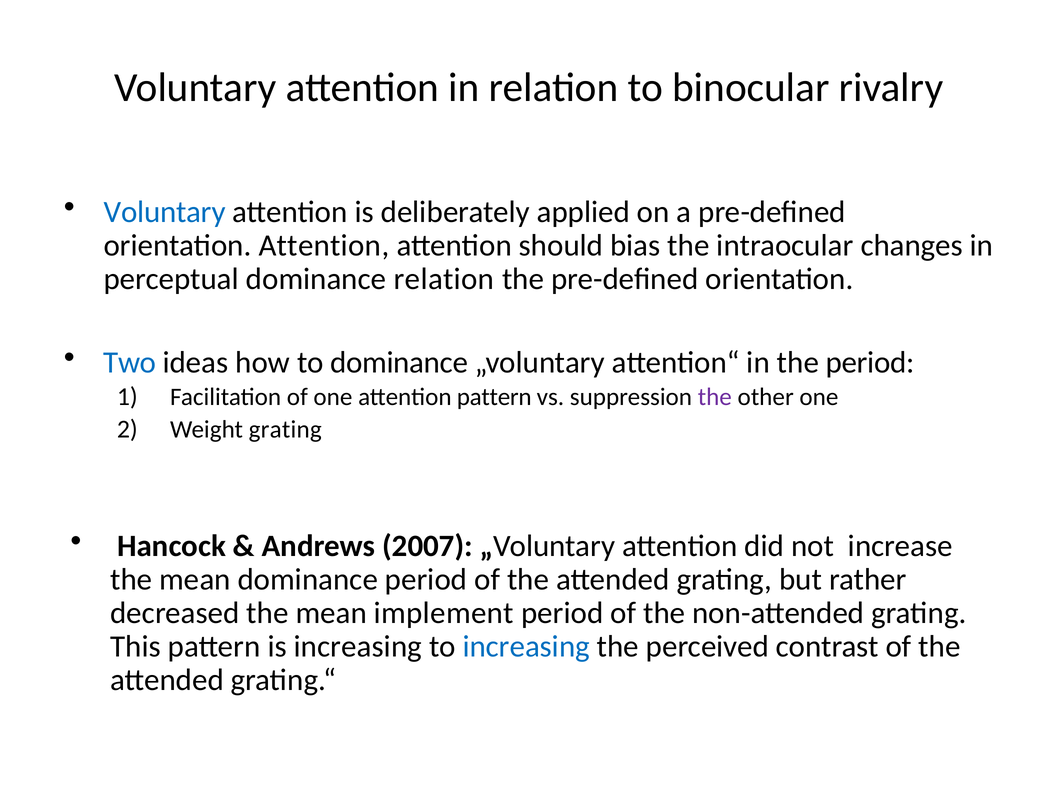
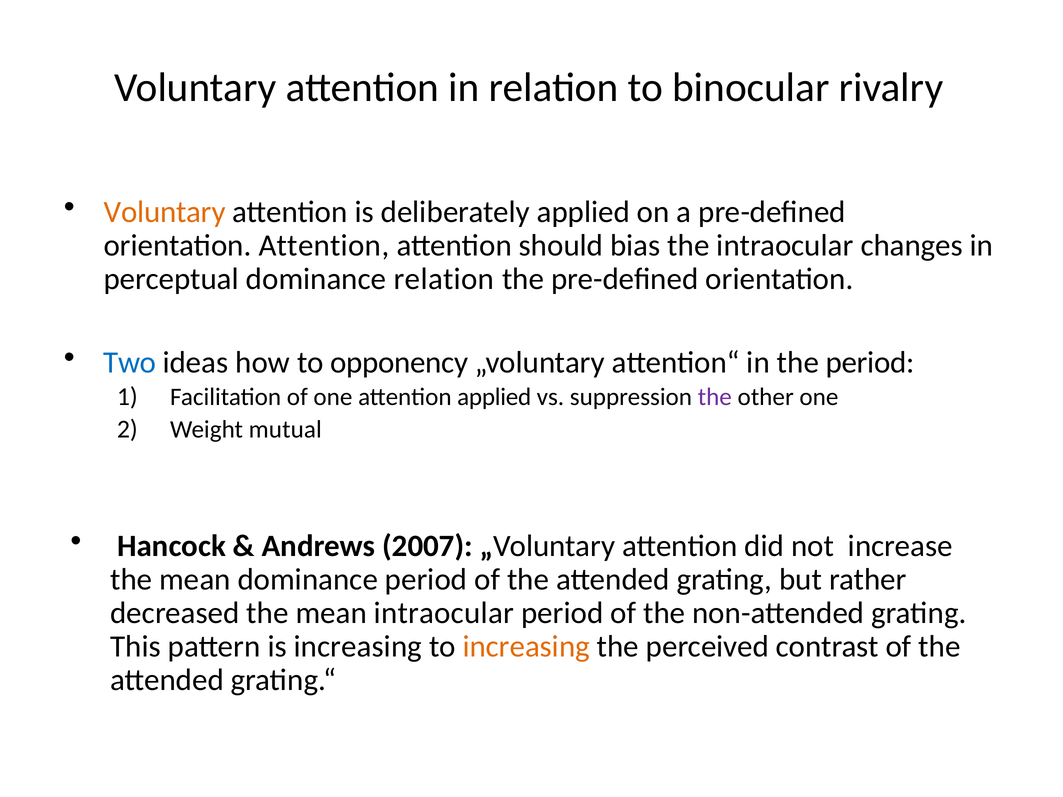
Voluntary at (165, 212) colour: blue -> orange
to dominance: dominance -> opponency
attention pattern: pattern -> applied
Weight grating: grating -> mutual
mean implement: implement -> intraocular
increasing at (526, 647) colour: blue -> orange
